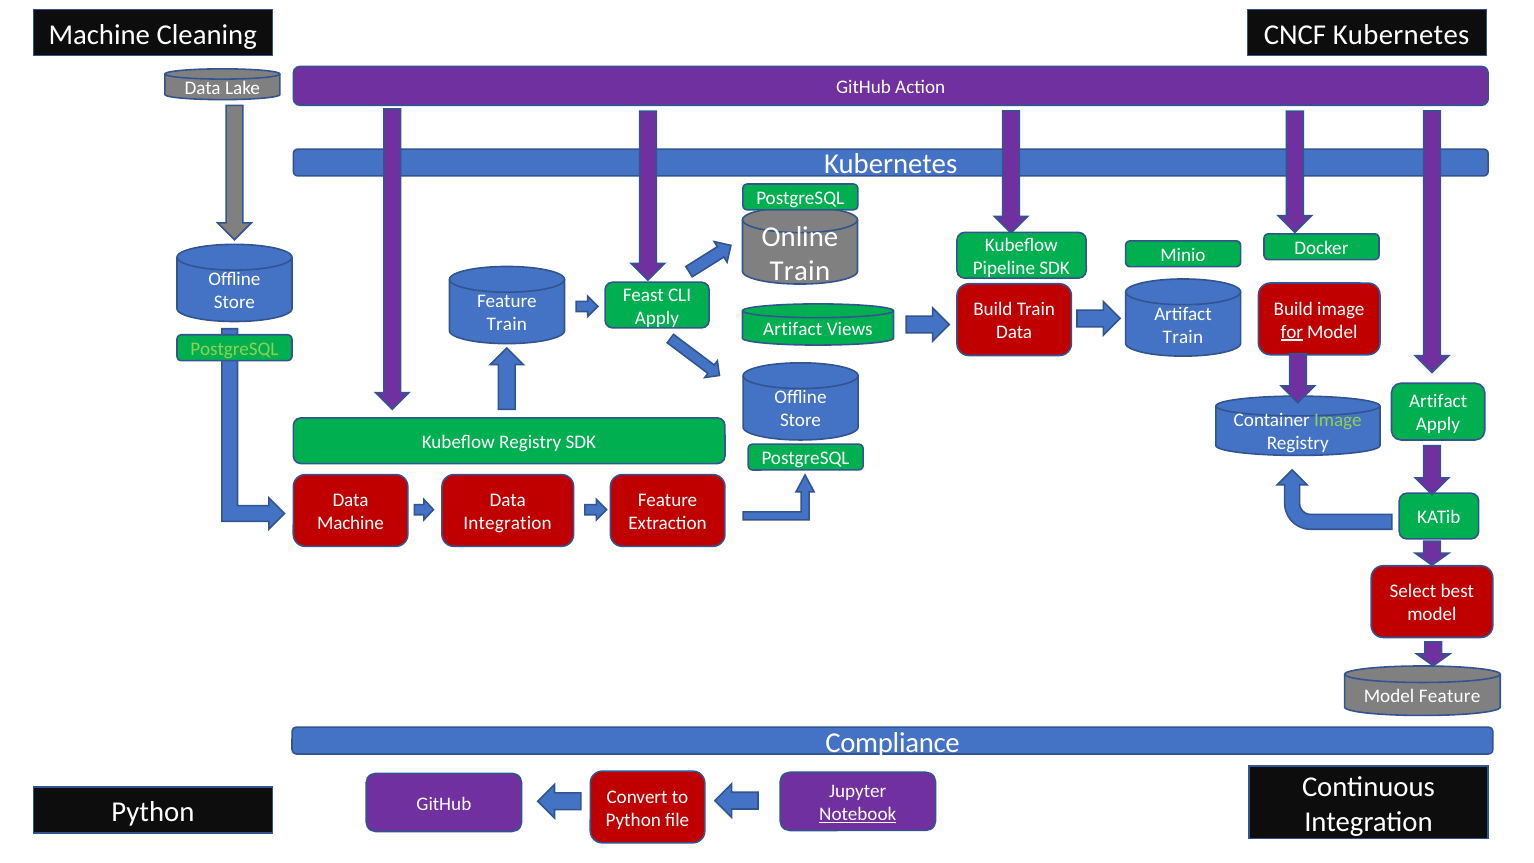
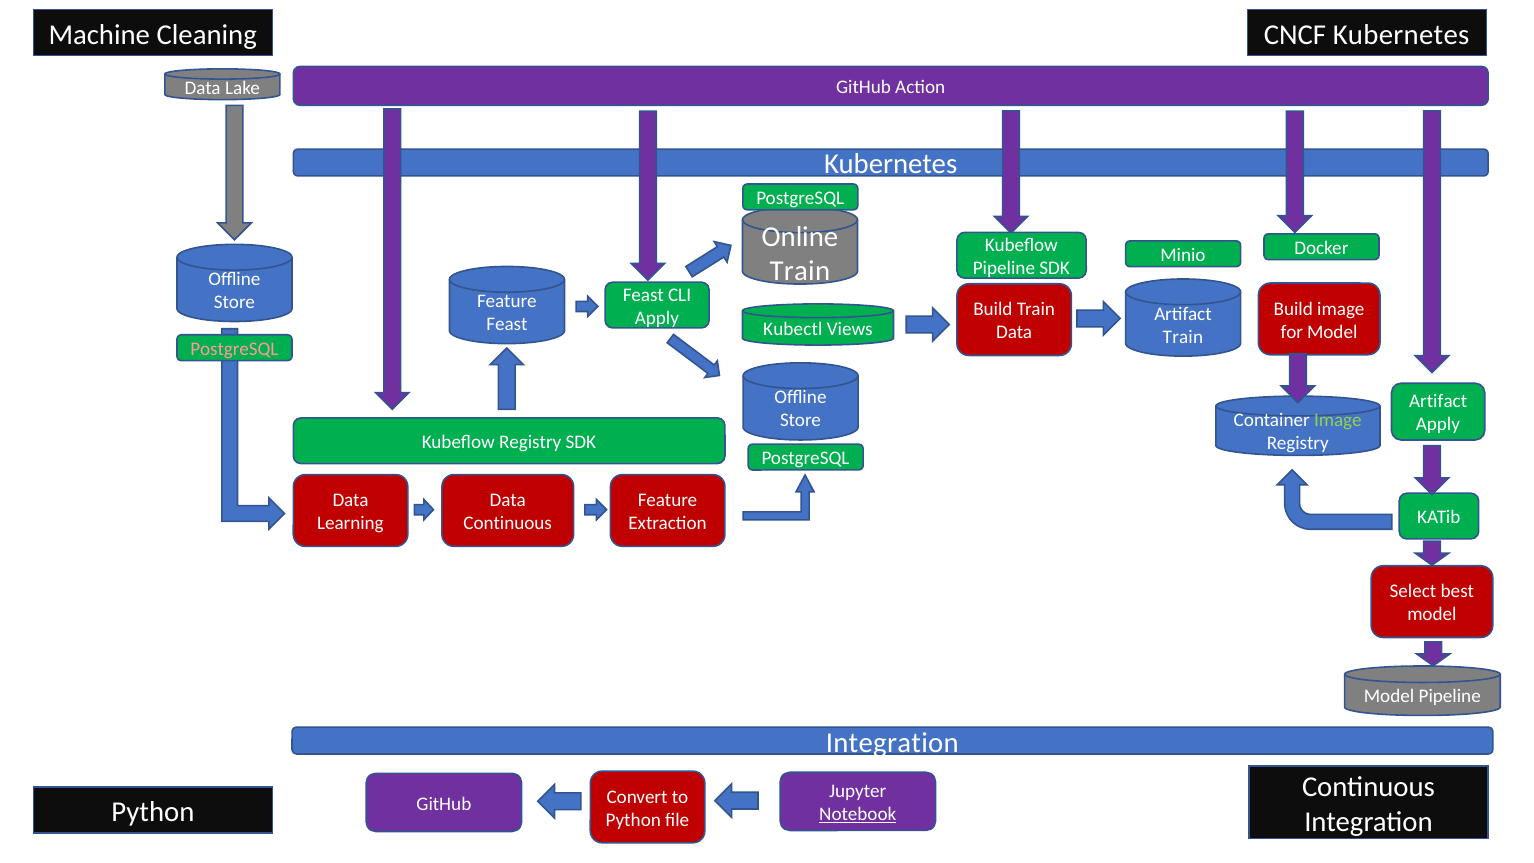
Train at (507, 324): Train -> Feast
Artifact at (793, 329): Artifact -> Kubectl
for underline: present -> none
PostgreSQL at (234, 349) colour: light green -> pink
Machine at (350, 523): Machine -> Learning
Integration at (508, 523): Integration -> Continuous
Model Feature: Feature -> Pipeline
Compliance at (893, 742): Compliance -> Integration
